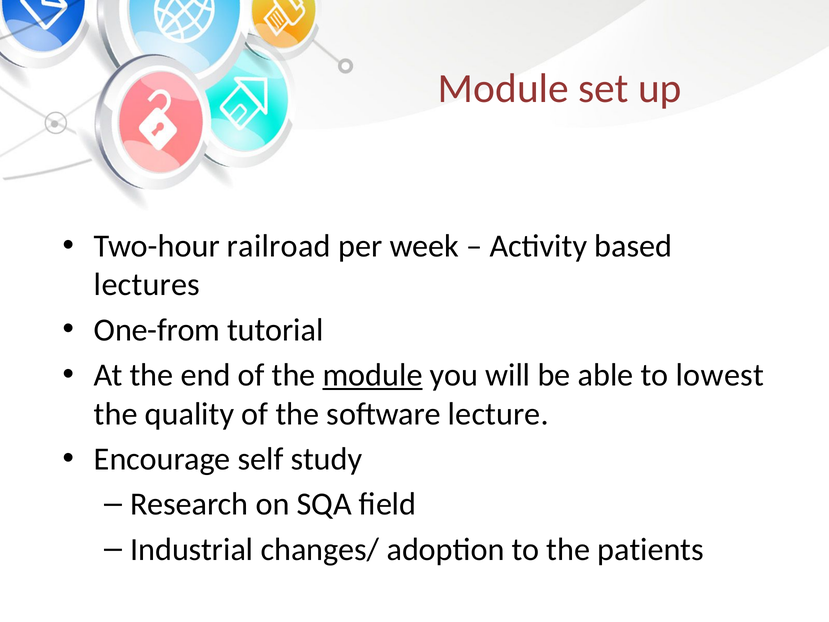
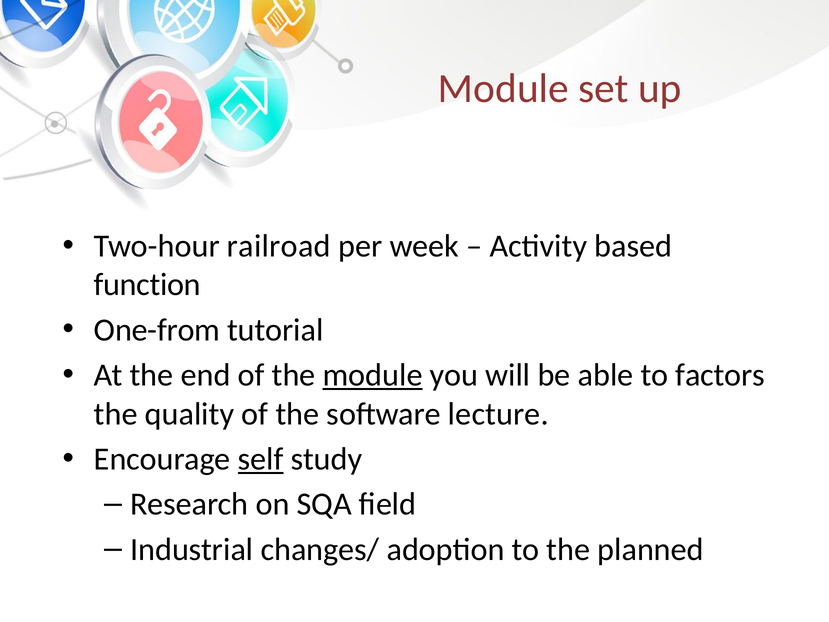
lectures: lectures -> function
lowest: lowest -> factors
self underline: none -> present
patients: patients -> planned
